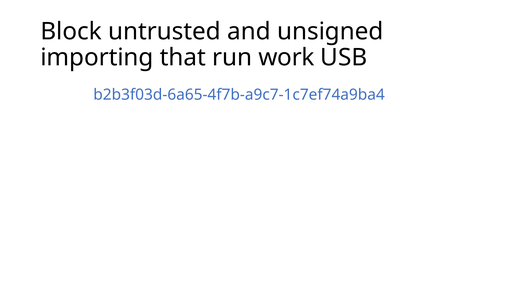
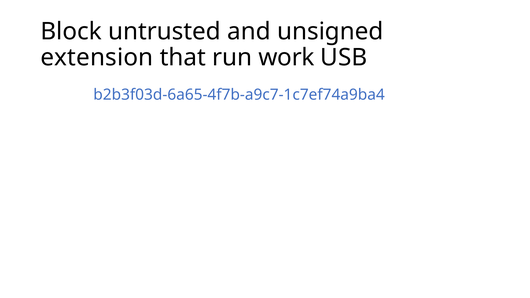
importing: importing -> extension
